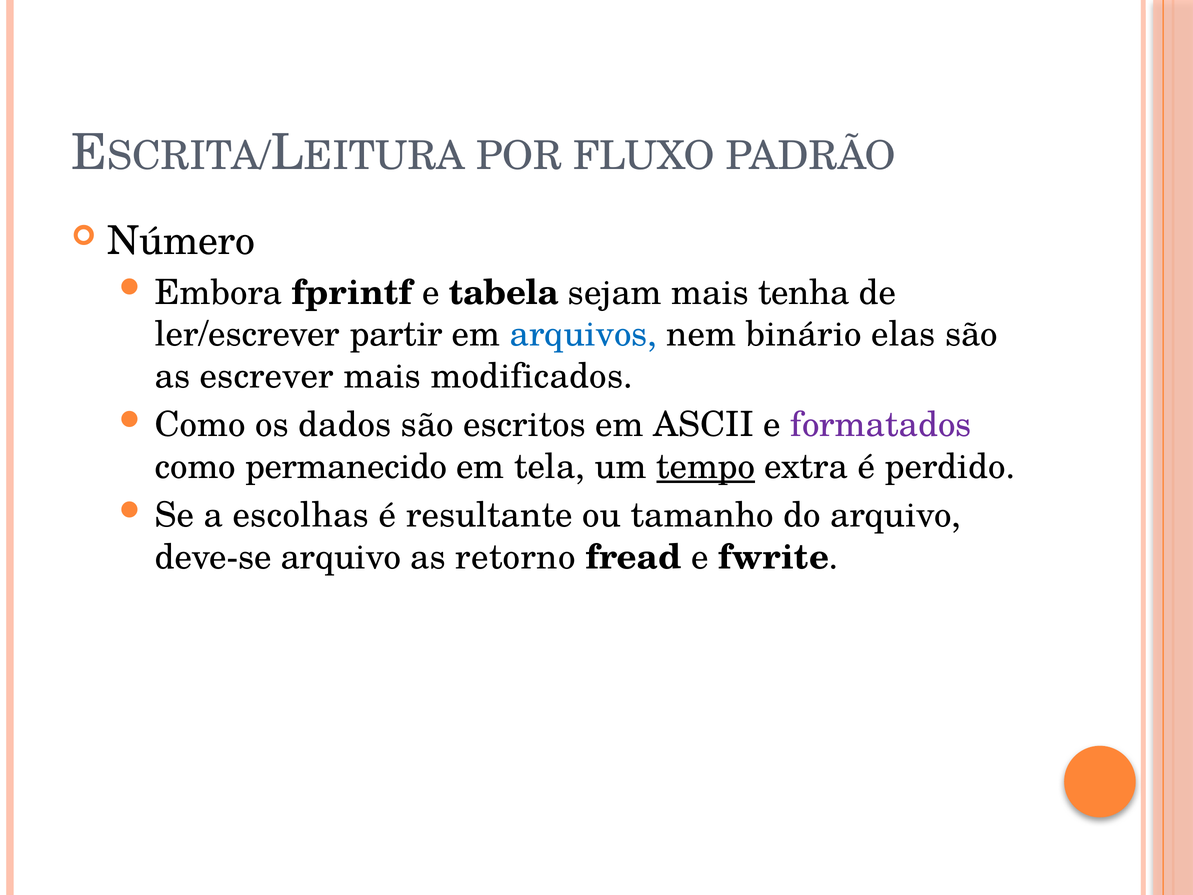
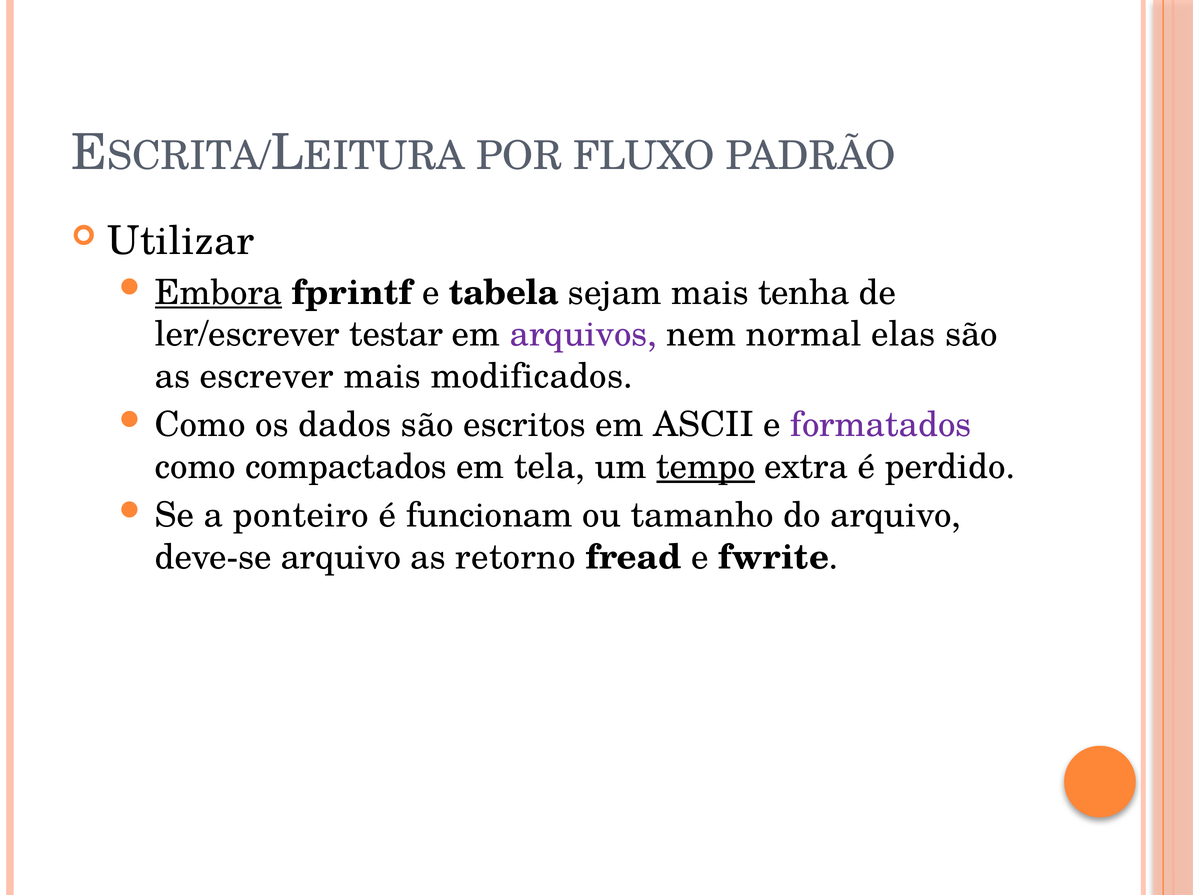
Número: Número -> Utilizar
Embora underline: none -> present
partir: partir -> testar
arquivos colour: blue -> purple
binário: binário -> normal
permanecido: permanecido -> compactados
escolhas: escolhas -> ponteiro
resultante: resultante -> funcionam
